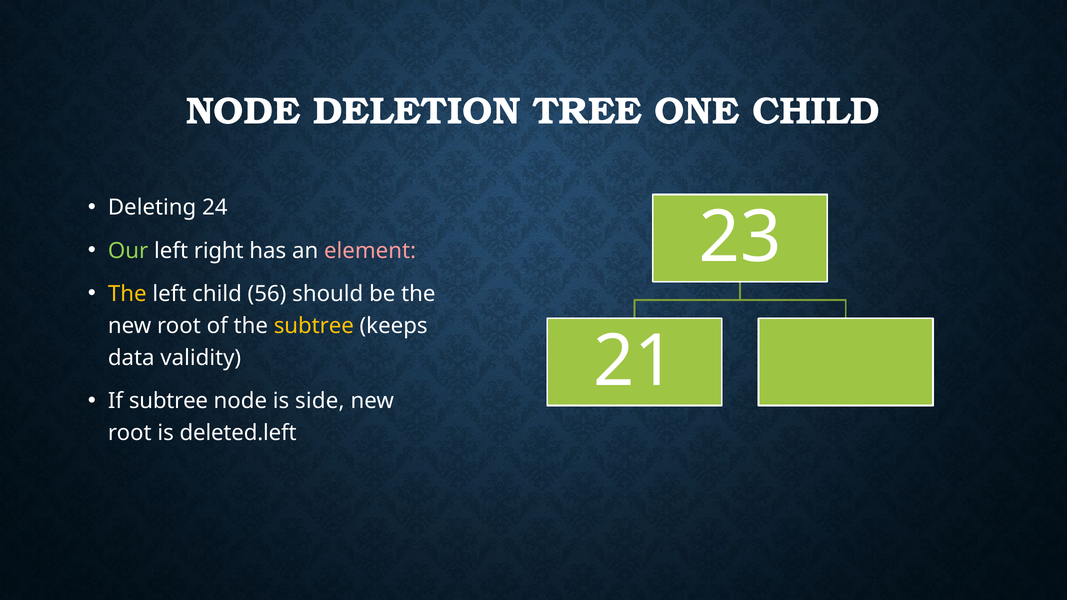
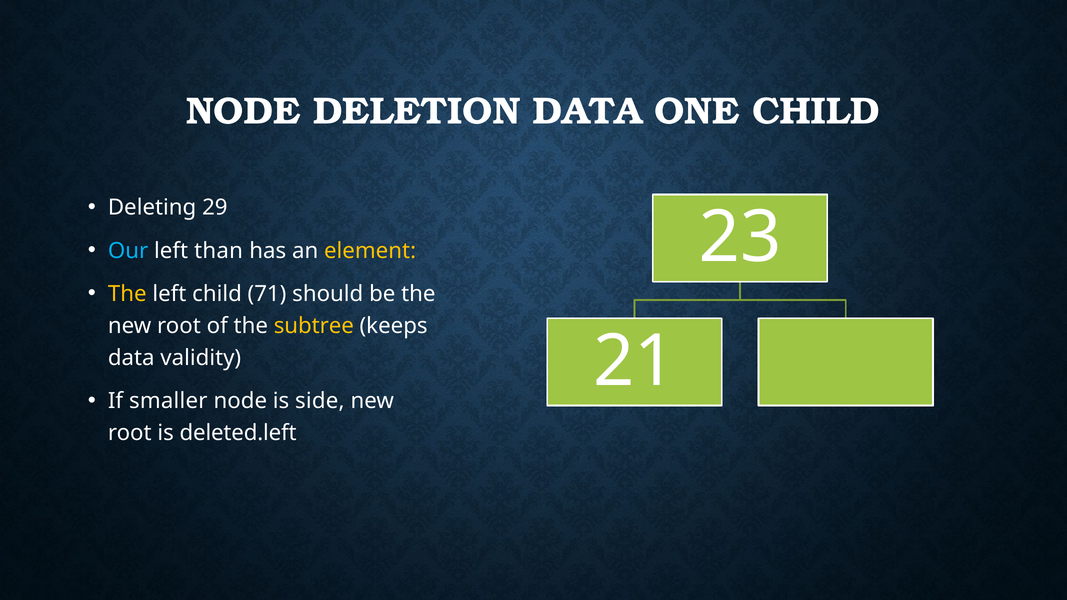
DELETION TREE: TREE -> DATA
24: 24 -> 29
Our colour: light green -> light blue
right: right -> than
element colour: pink -> yellow
56: 56 -> 71
If subtree: subtree -> smaller
